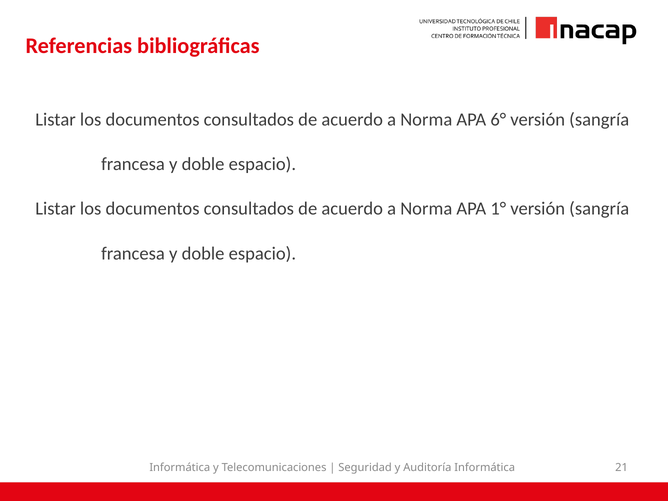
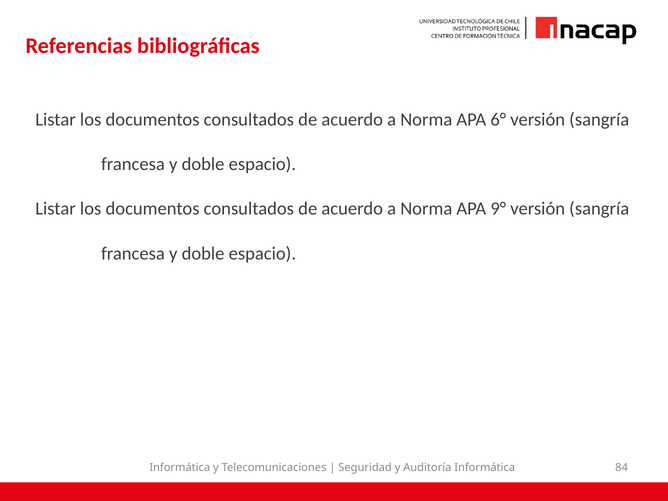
1°: 1° -> 9°
21: 21 -> 84
